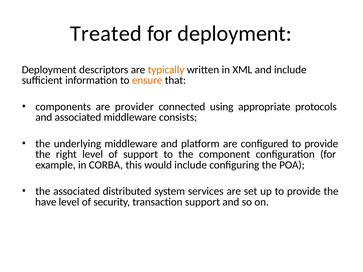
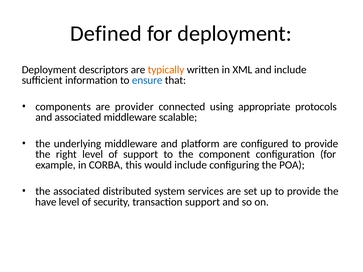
Treated: Treated -> Defined
ensure colour: orange -> blue
consists: consists -> scalable
